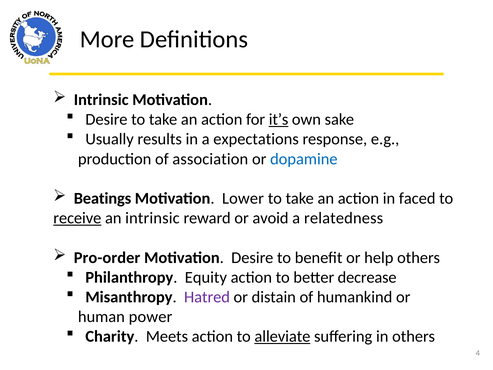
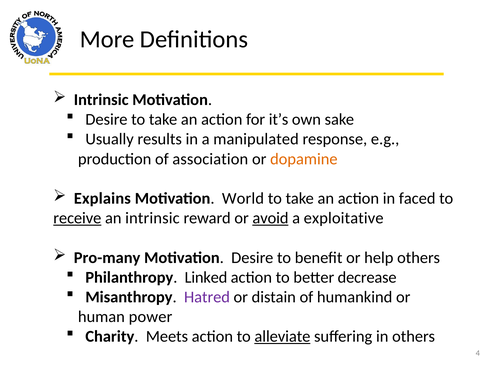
it’s underline: present -> none
expectations: expectations -> manipulated
dopamine colour: blue -> orange
Beatings: Beatings -> Explains
Lower: Lower -> World
avoid underline: none -> present
relatedness: relatedness -> exploitative
Pro-order: Pro-order -> Pro-many
Equity: Equity -> Linked
